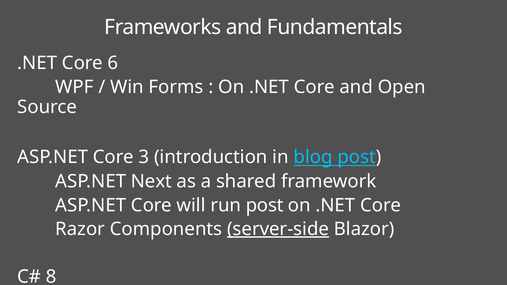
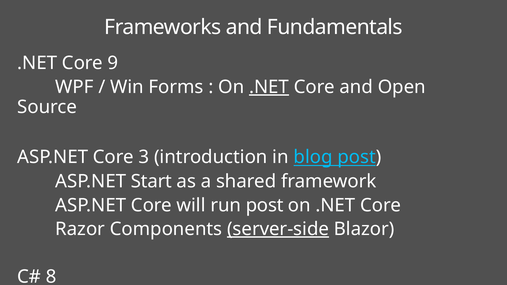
6: 6 -> 9
.NET at (269, 87) underline: none -> present
Next: Next -> Start
